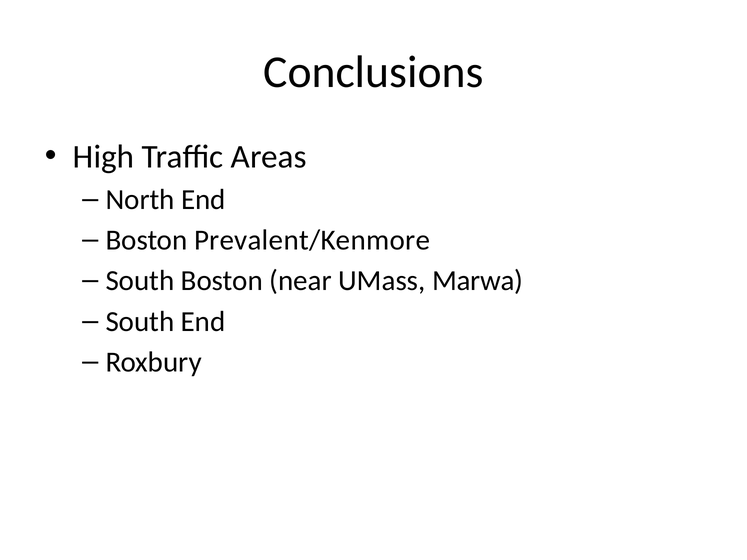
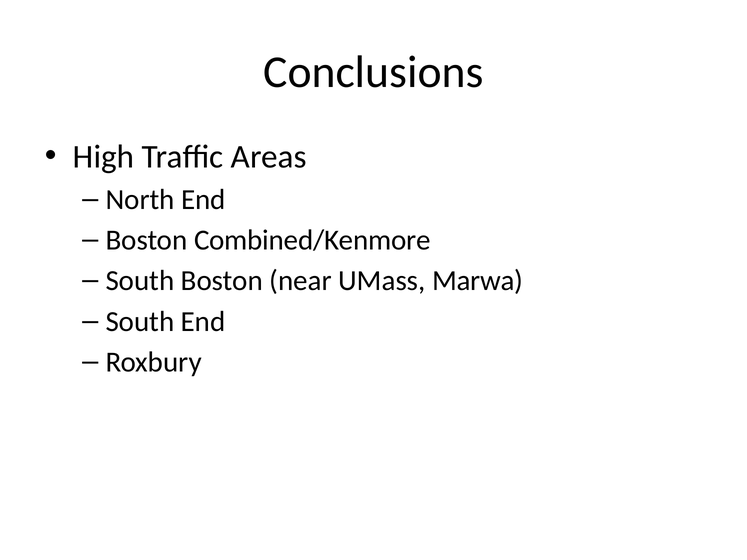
Prevalent/Kenmore: Prevalent/Kenmore -> Combined/Kenmore
